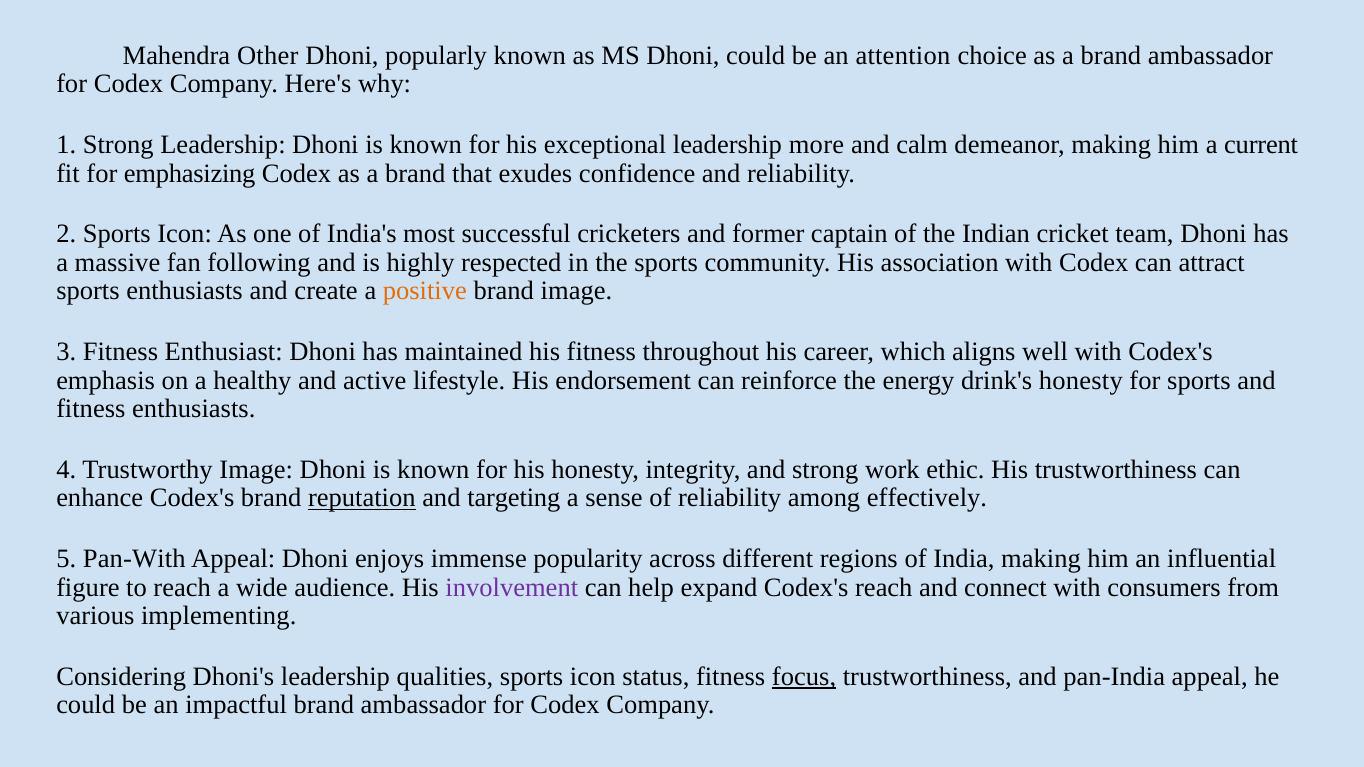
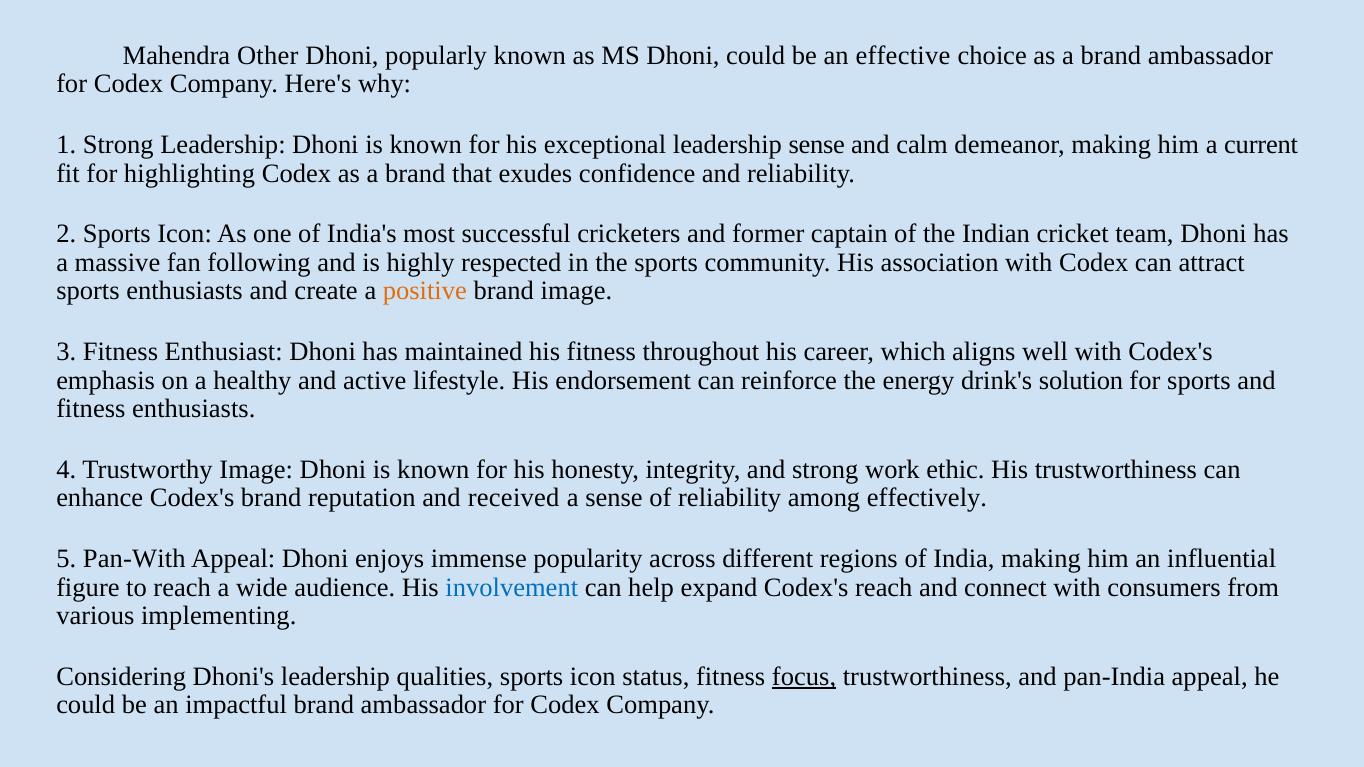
attention: attention -> effective
leadership more: more -> sense
emphasizing: emphasizing -> highlighting
drink's honesty: honesty -> solution
reputation underline: present -> none
targeting: targeting -> received
involvement colour: purple -> blue
